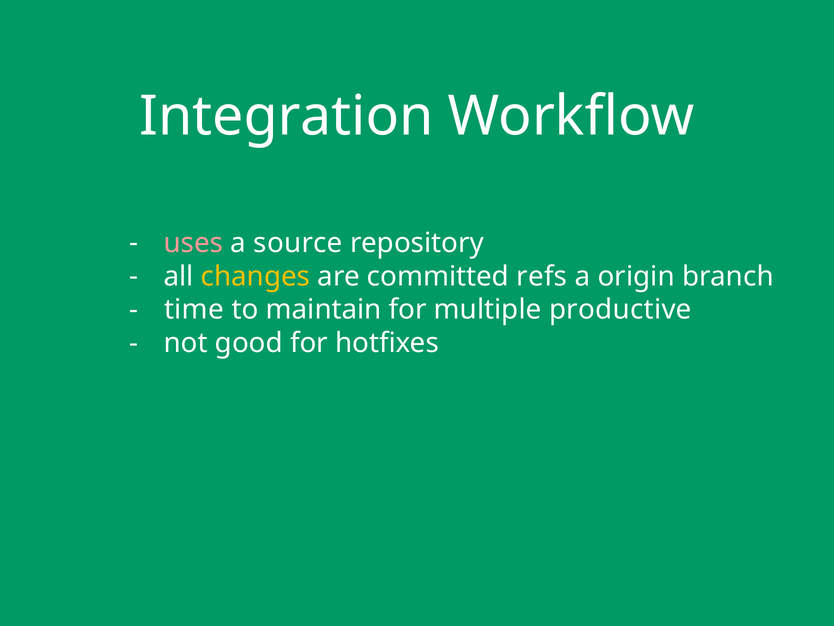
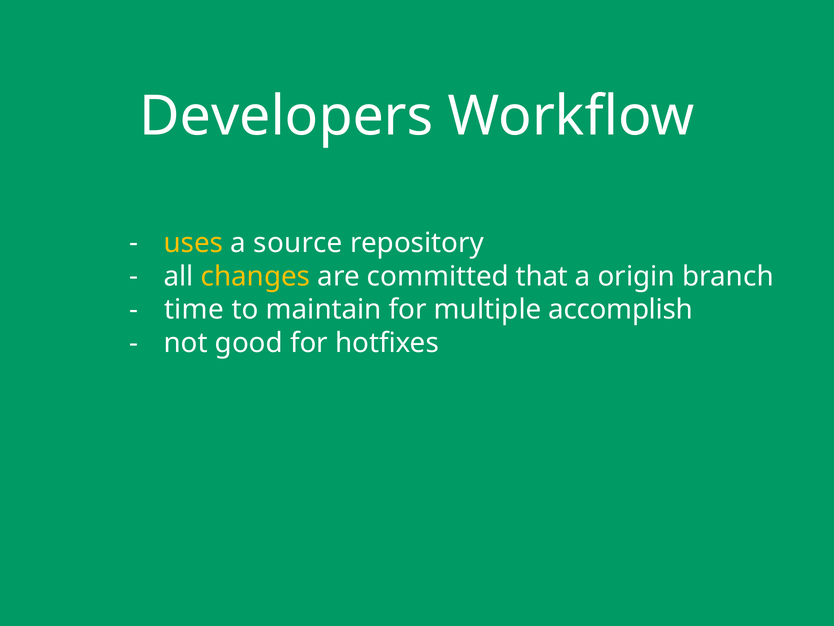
Integration: Integration -> Developers
uses colour: pink -> yellow
refs: refs -> that
productive: productive -> accomplish
